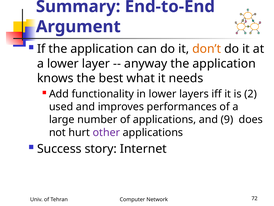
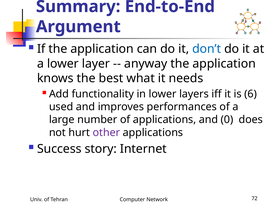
don’t colour: orange -> blue
2: 2 -> 6
9: 9 -> 0
